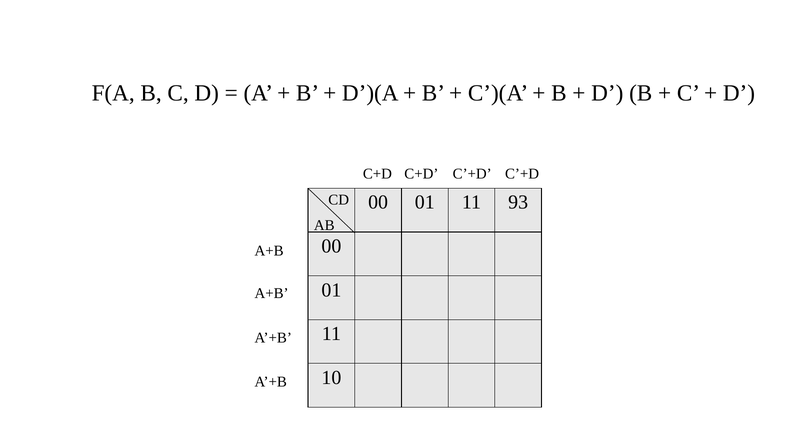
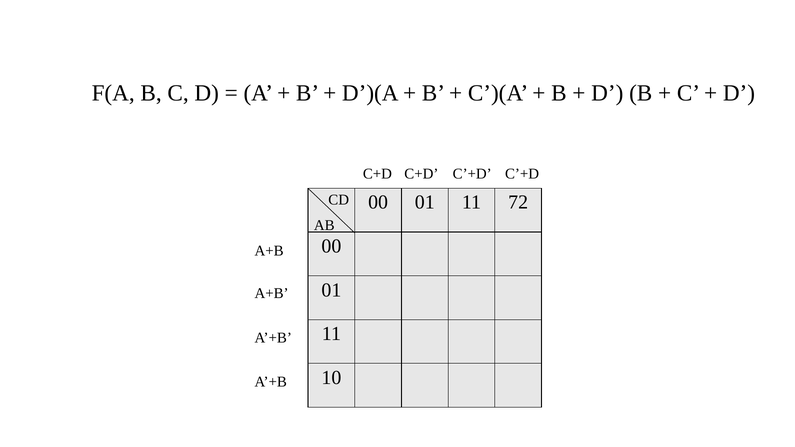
93: 93 -> 72
